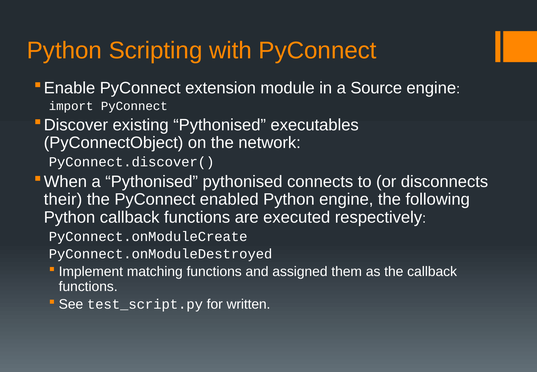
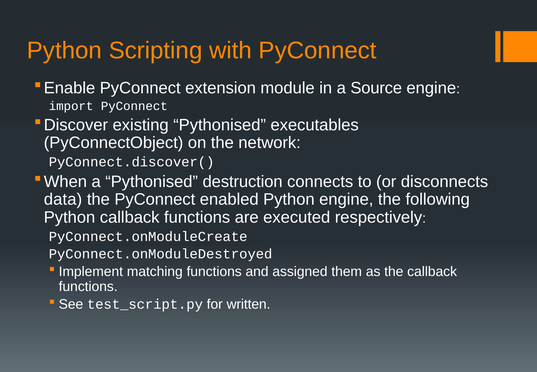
Pythonised pythonised: pythonised -> destruction
their: their -> data
